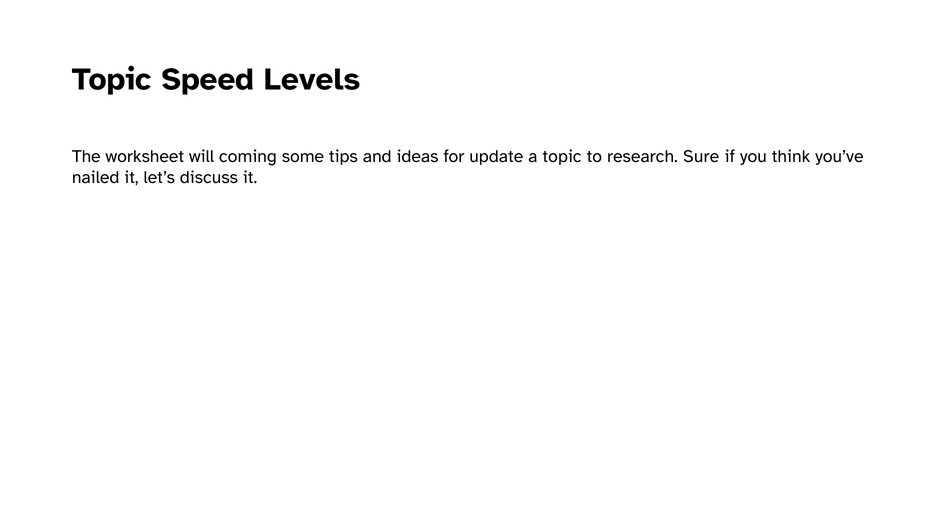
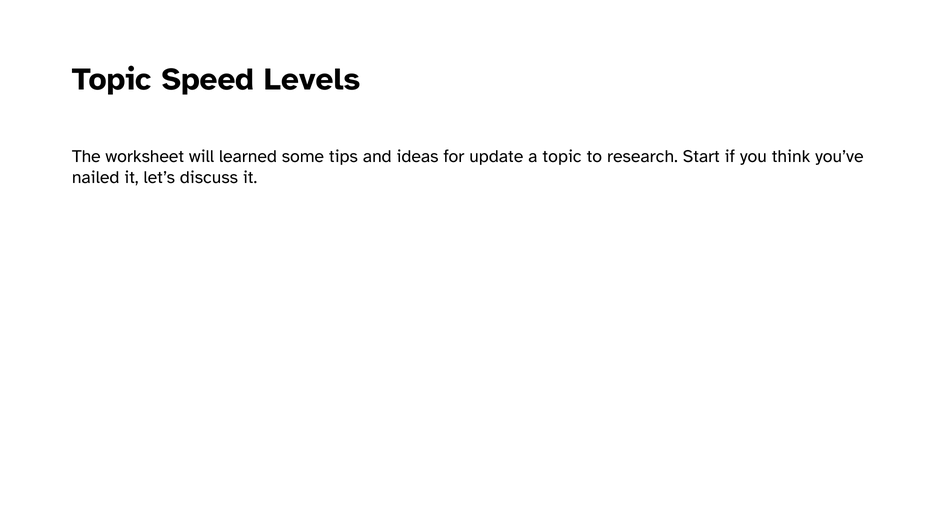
coming: coming -> learned
Sure: Sure -> Start
